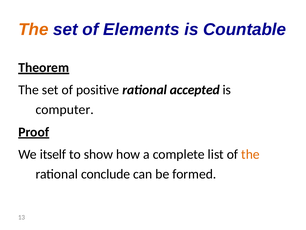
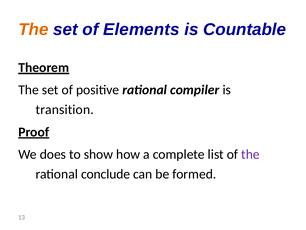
accepted: accepted -> compiler
computer: computer -> transition
itself: itself -> does
the at (250, 154) colour: orange -> purple
